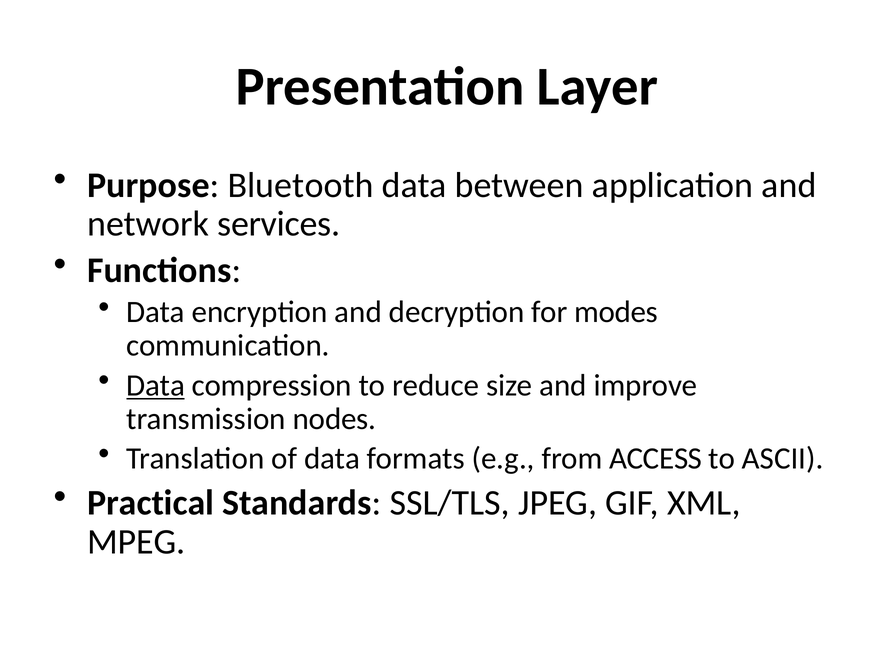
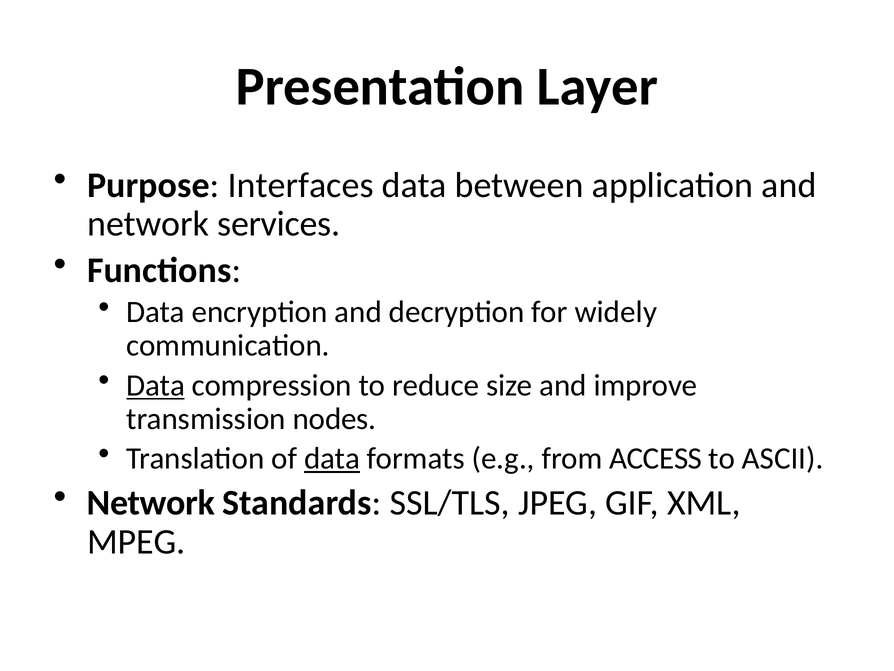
Bluetooth: Bluetooth -> Interfaces
modes: modes -> widely
data at (332, 458) underline: none -> present
Practical at (151, 502): Practical -> Network
